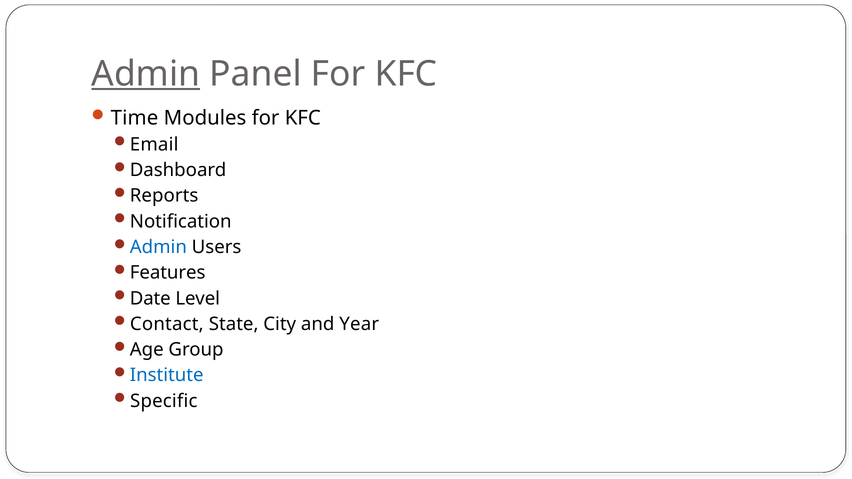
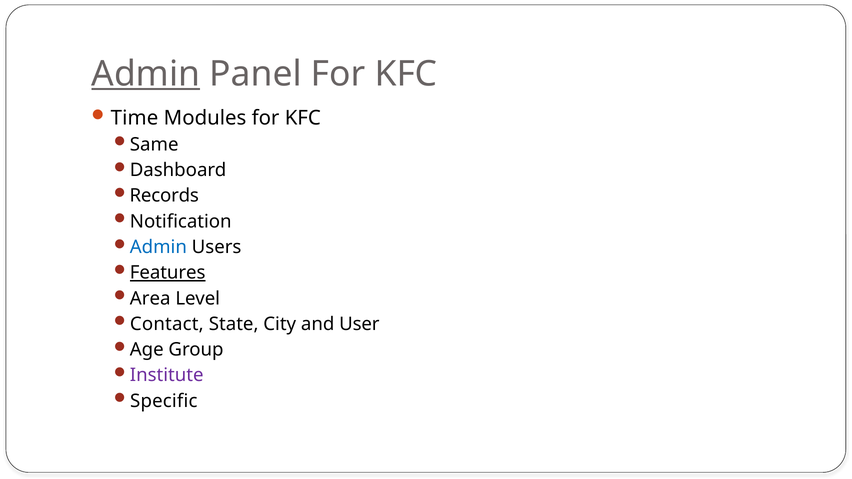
Email: Email -> Same
Reports: Reports -> Records
Features underline: none -> present
Date: Date -> Area
Year: Year -> User
Institute colour: blue -> purple
